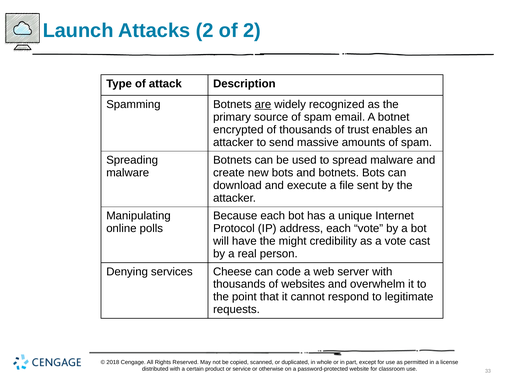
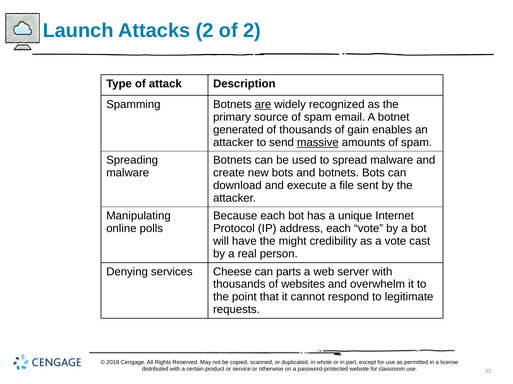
encrypted: encrypted -> generated
trust: trust -> gain
massive underline: none -> present
code: code -> parts
